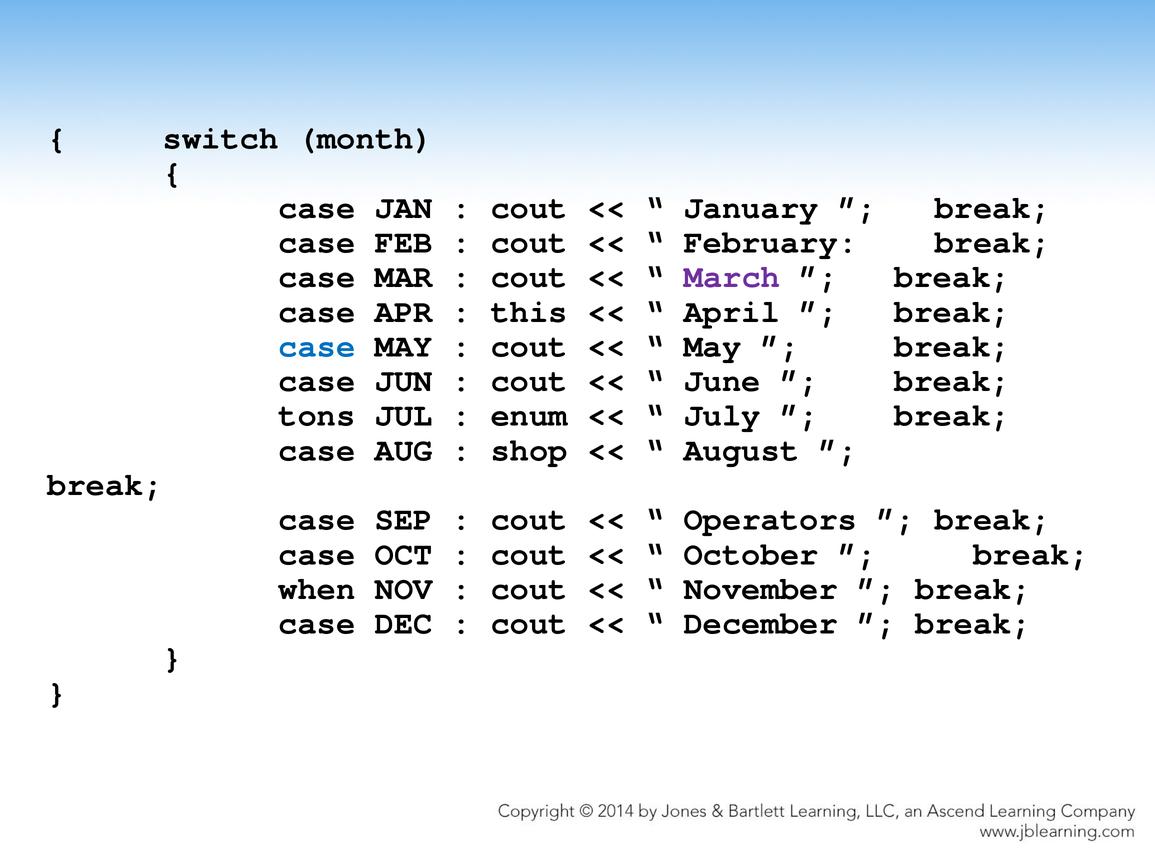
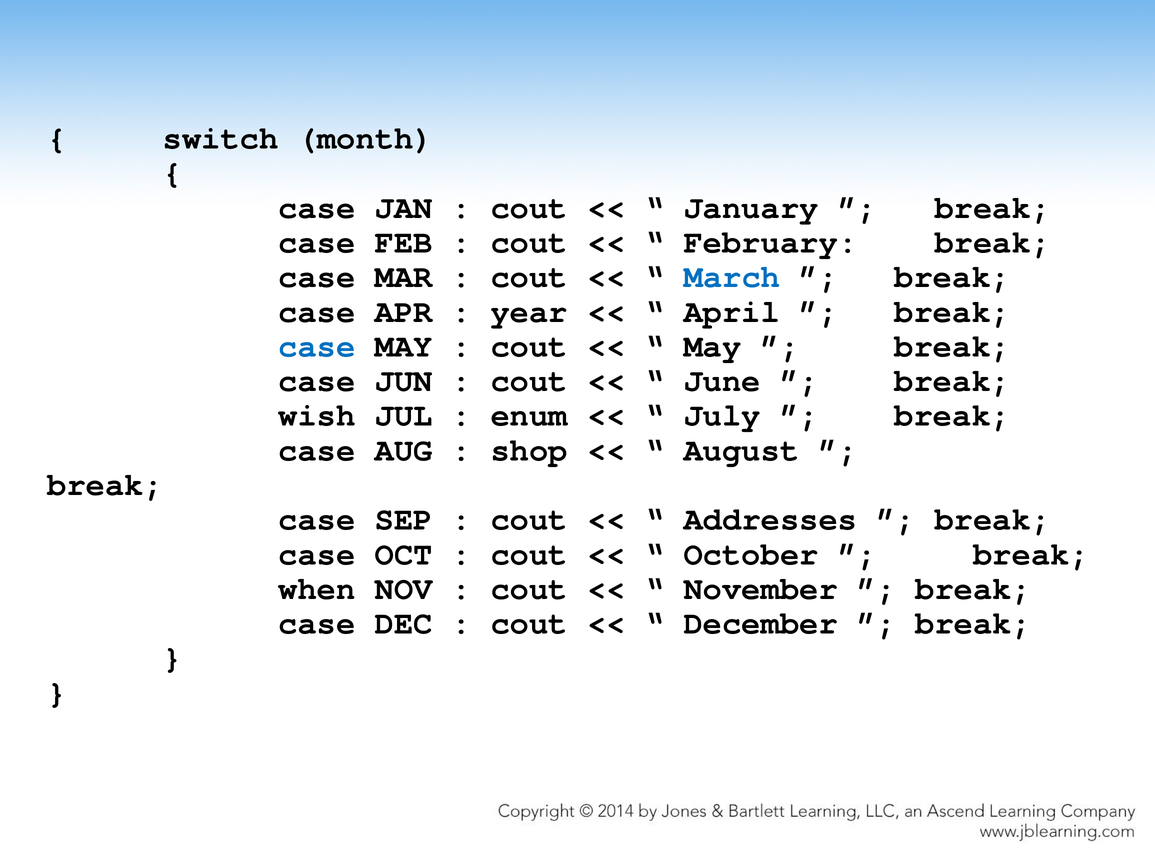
March colour: purple -> blue
this: this -> year
tons: tons -> wish
Operators: Operators -> Addresses
